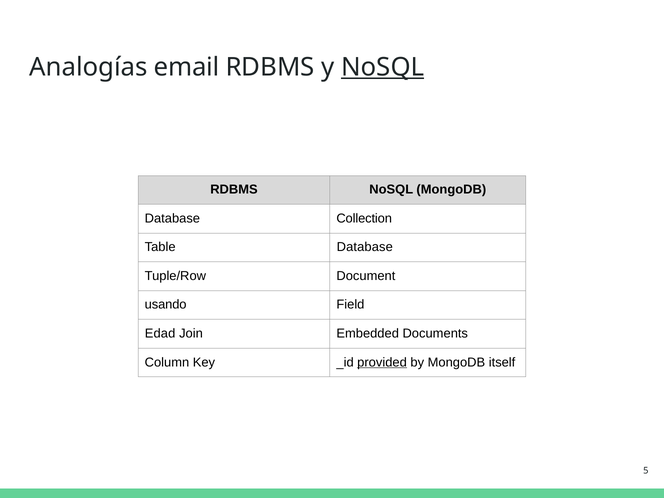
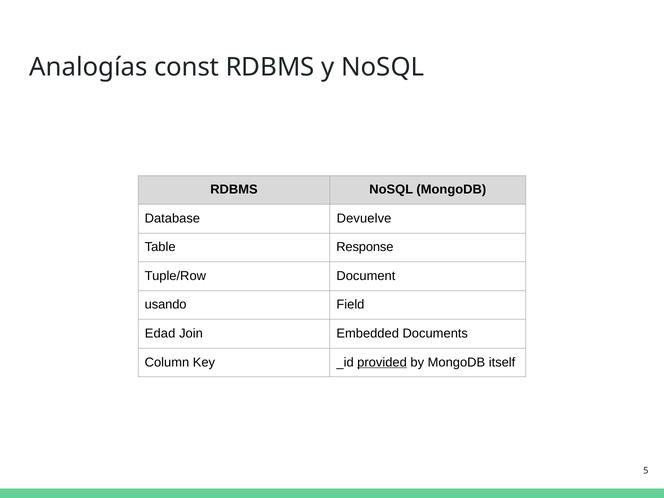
email: email -> const
NoSQL at (383, 67) underline: present -> none
Collection: Collection -> Devuelve
Table Database: Database -> Response
